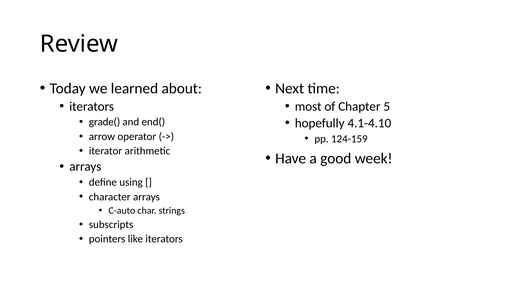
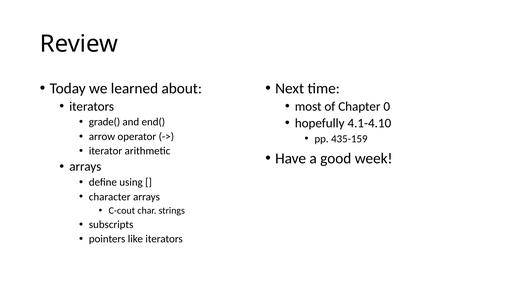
5: 5 -> 0
124-159: 124-159 -> 435-159
C-auto: C-auto -> C-cout
